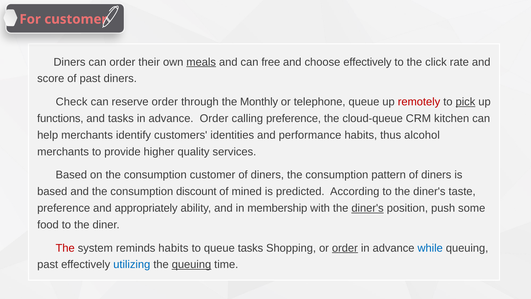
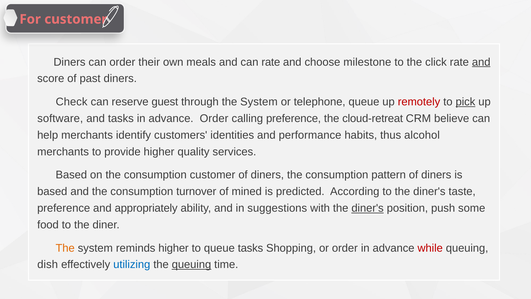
meals underline: present -> none
can free: free -> rate
choose effectively: effectively -> milestone
and at (481, 62) underline: none -> present
reserve order: order -> guest
through the Monthly: Monthly -> System
functions: functions -> software
cloud-queue: cloud-queue -> cloud-retreat
kitchen: kitchen -> believe
discount: discount -> turnover
membership: membership -> suggestions
The at (65, 248) colour: red -> orange
reminds habits: habits -> higher
order at (345, 248) underline: present -> none
while colour: blue -> red
past at (48, 264): past -> dish
